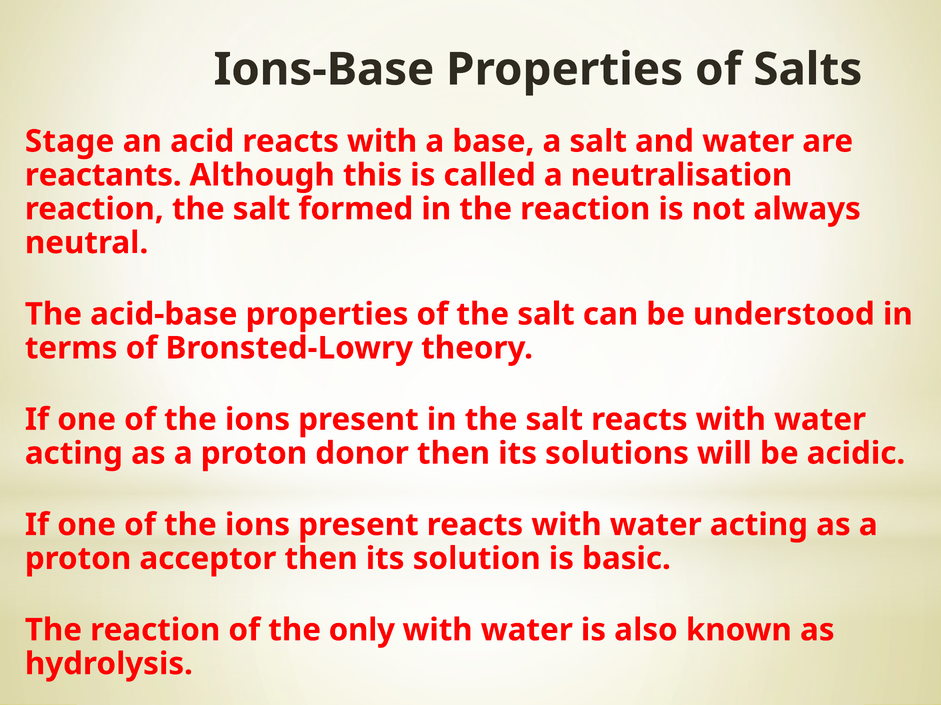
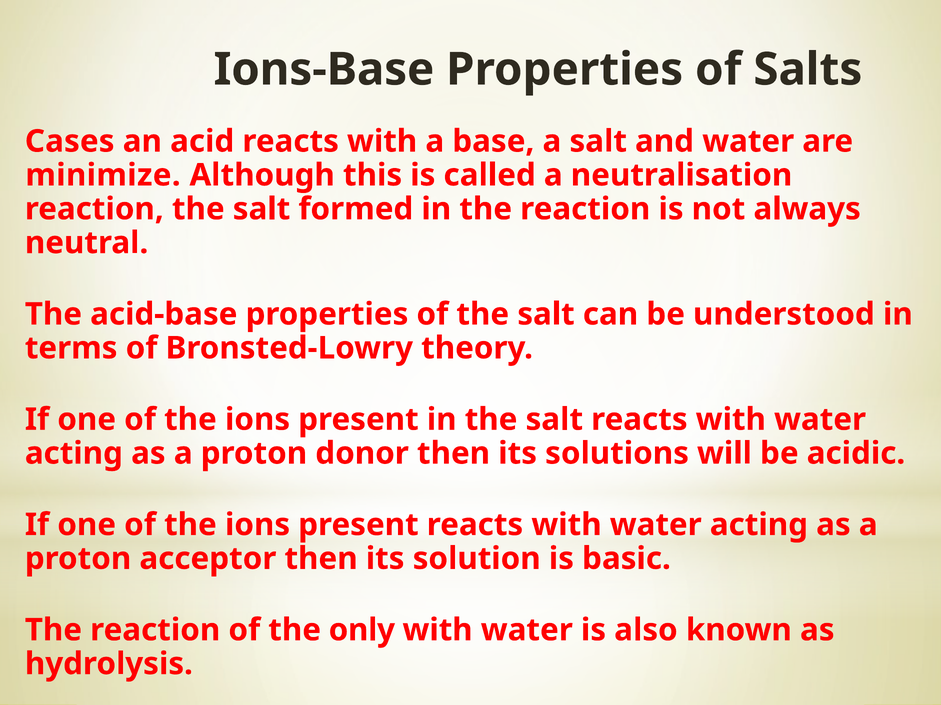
Stage: Stage -> Cases
reactants: reactants -> minimize
